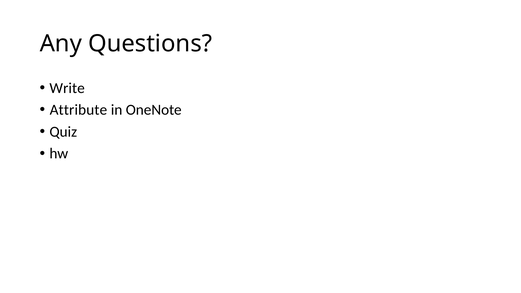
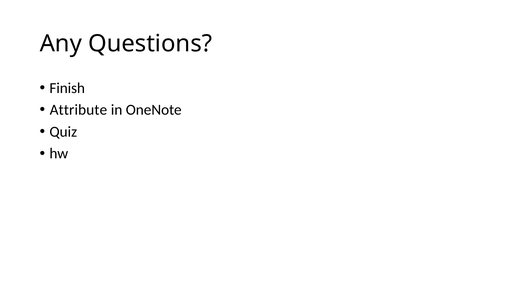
Write: Write -> Finish
